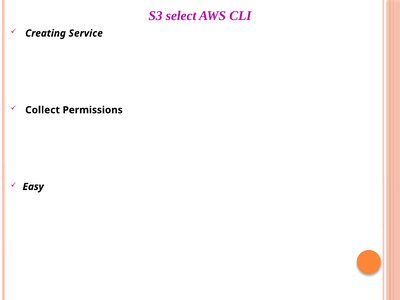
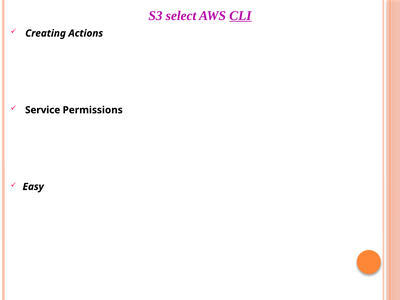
CLI underline: none -> present
Service: Service -> Actions
Collect: Collect -> Service
